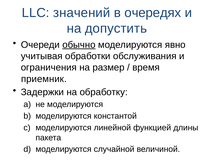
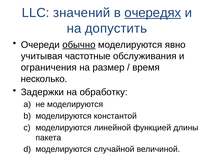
очередях underline: none -> present
обработки: обработки -> частотные
приемник: приемник -> несколько
